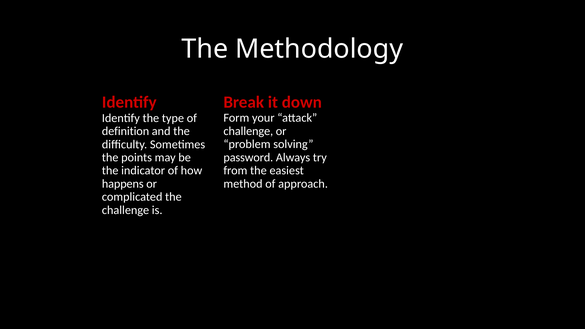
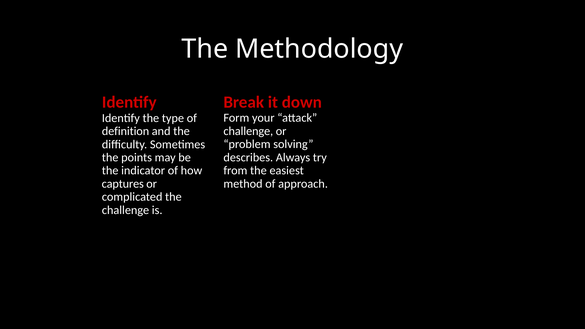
password: password -> describes
happens: happens -> captures
